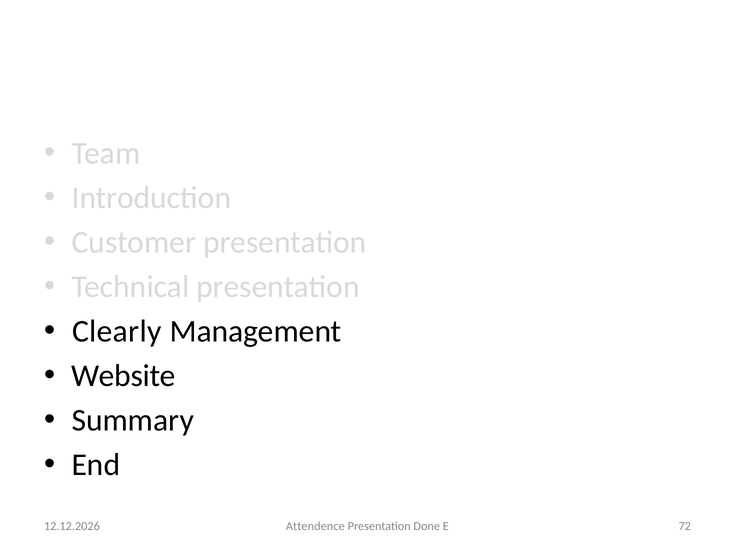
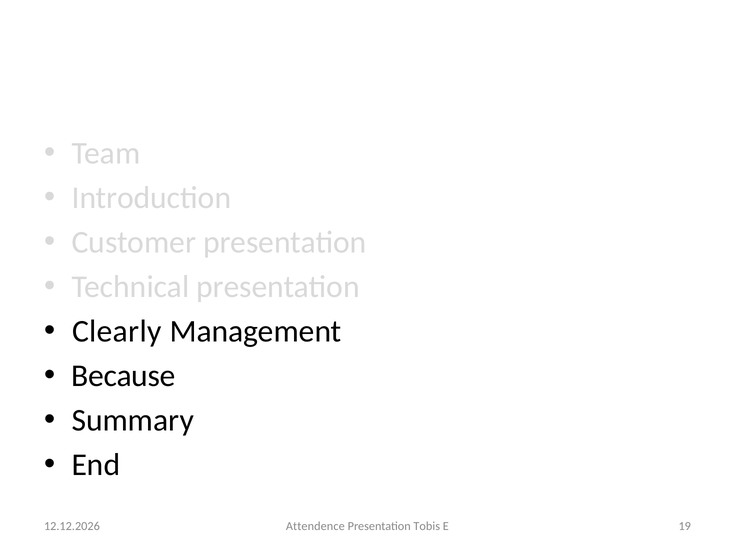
Website: Website -> Because
Done: Done -> Tobis
72: 72 -> 19
